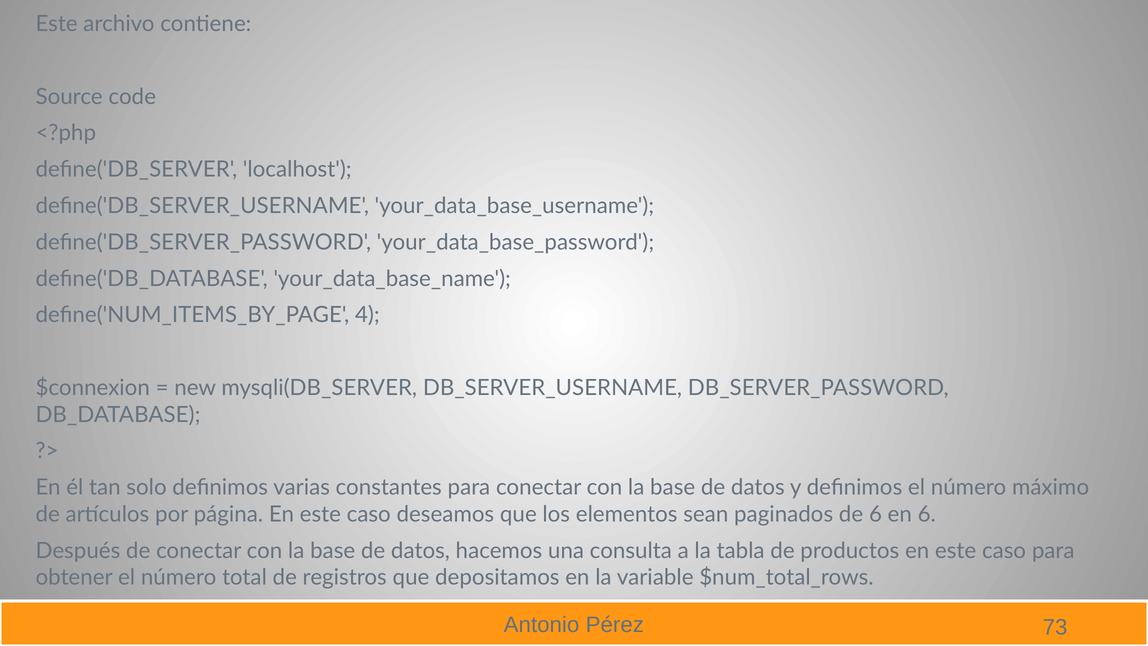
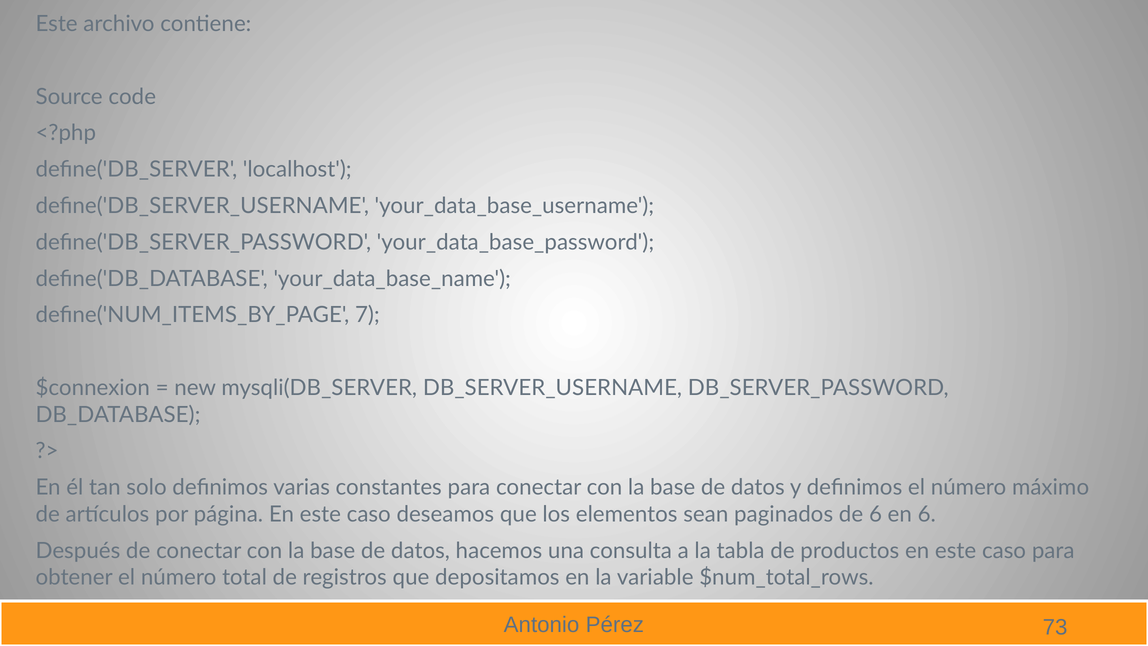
4: 4 -> 7
